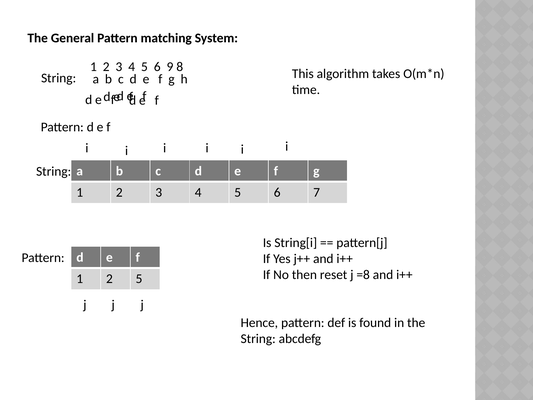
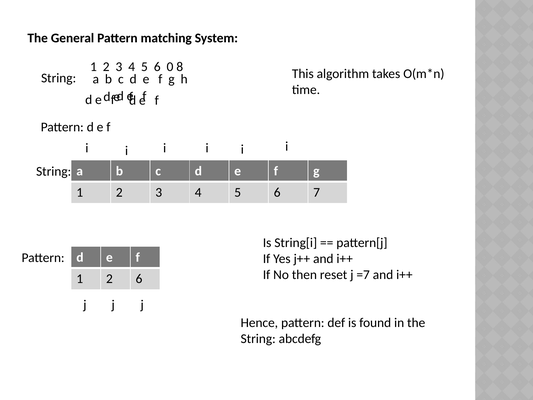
9: 9 -> 0
=8: =8 -> =7
2 5: 5 -> 6
